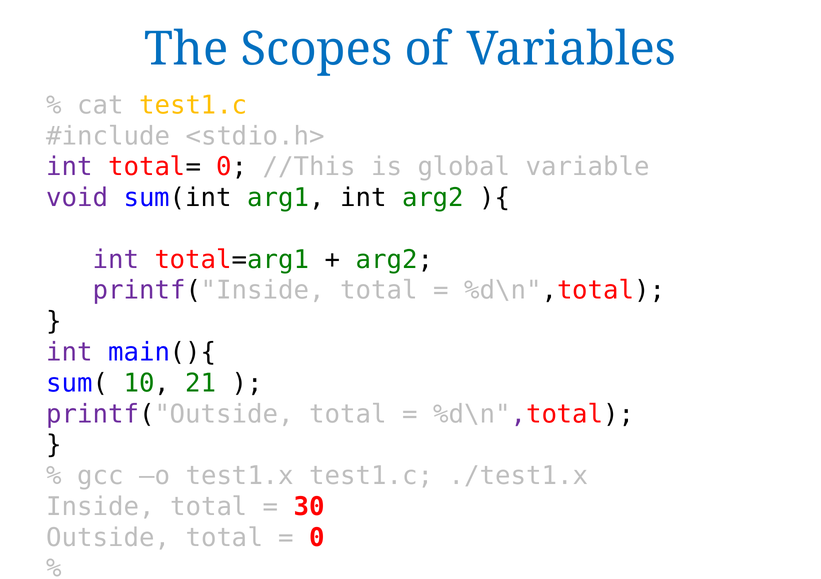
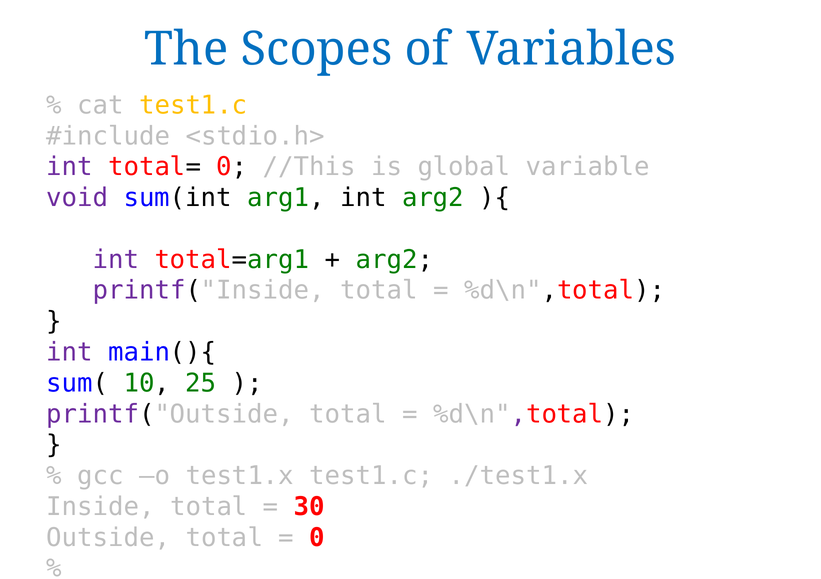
21: 21 -> 25
